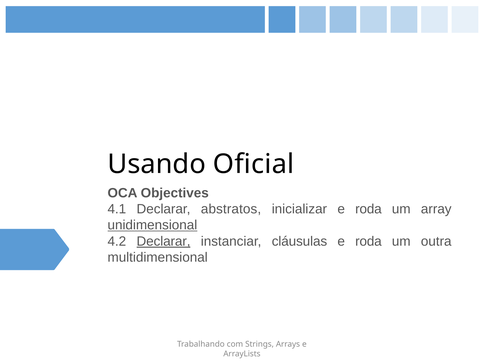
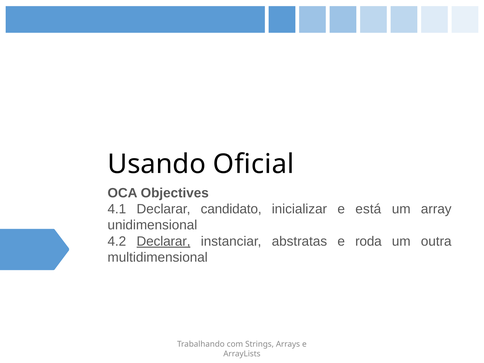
abstratos: abstratos -> candidato
inicializar e roda: roda -> está
unidimensional underline: present -> none
cláusulas: cláusulas -> abstratas
